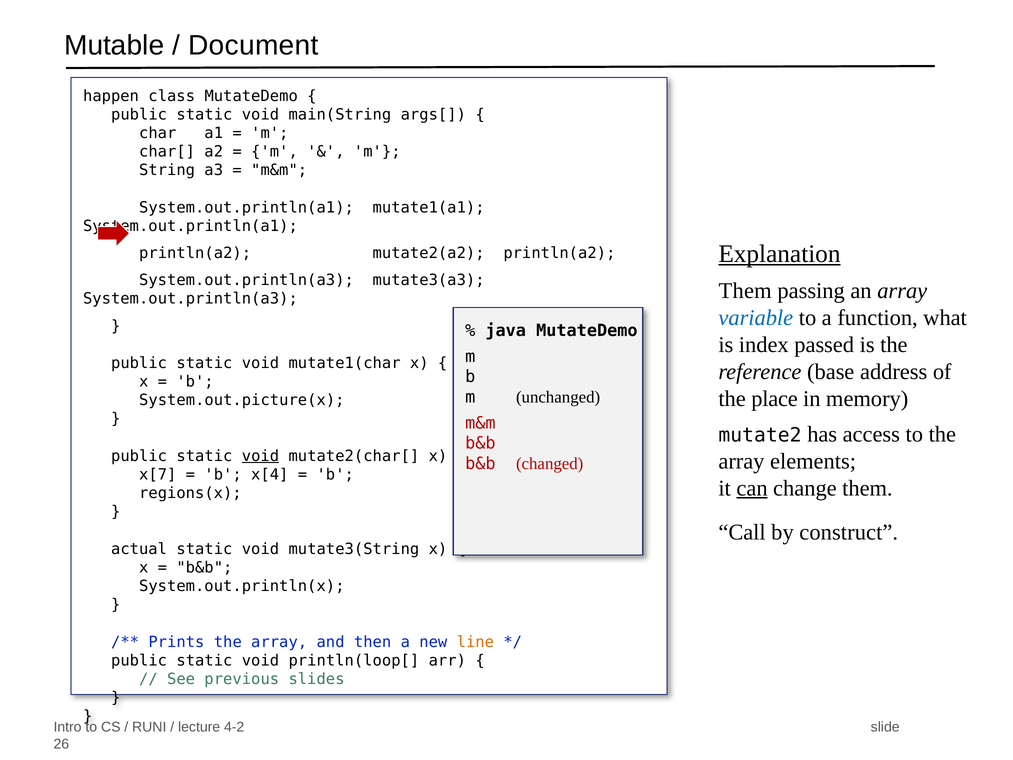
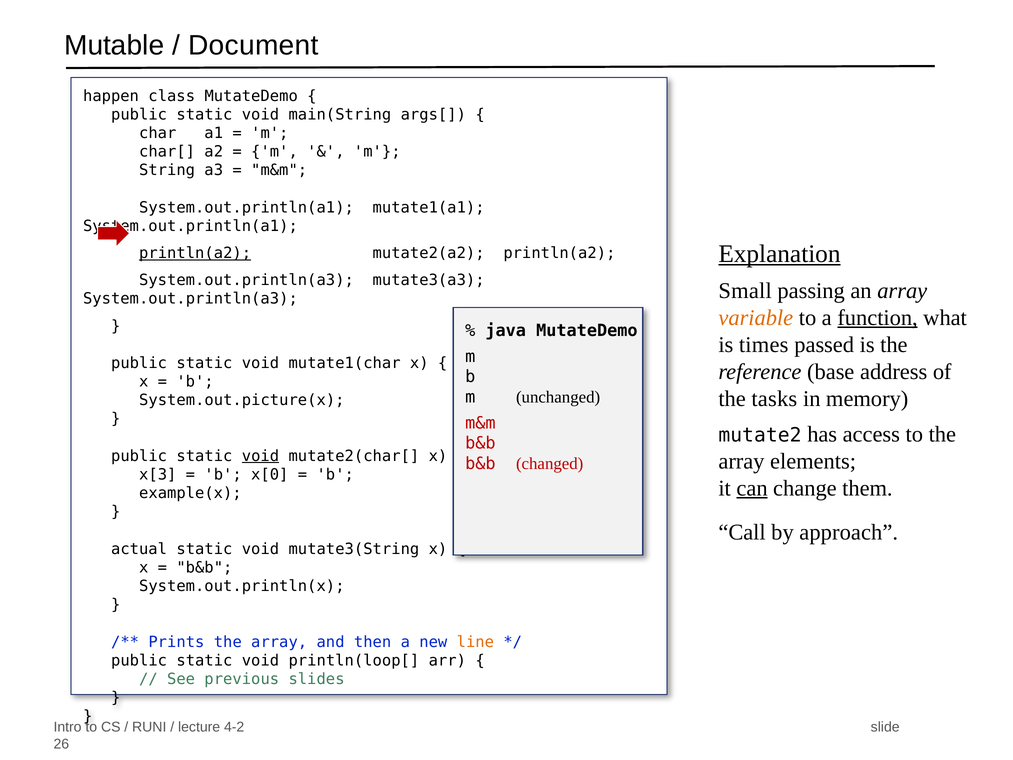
println(a2 at (195, 253) underline: none -> present
Them at (745, 291): Them -> Small
variable colour: blue -> orange
function underline: none -> present
index: index -> times
place: place -> tasks
x[7: x[7 -> x[3
x[4: x[4 -> x[0
regions(x: regions(x -> example(x
construct: construct -> approach
